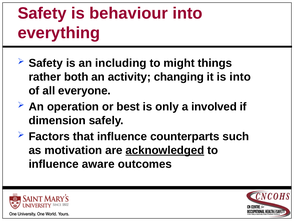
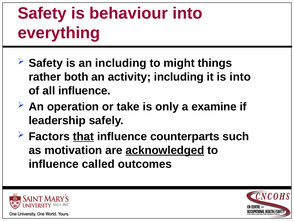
activity changing: changing -> including
all everyone: everyone -> influence
best: best -> take
involved: involved -> examine
dimension: dimension -> leadership
that underline: none -> present
aware: aware -> called
